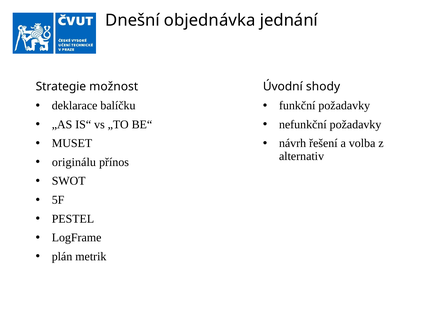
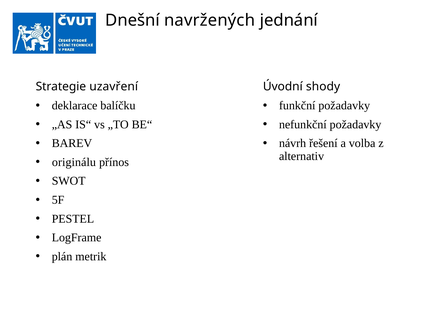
objednávka: objednávka -> navržených
možnost: možnost -> uzavření
MUSET: MUSET -> BAREV
